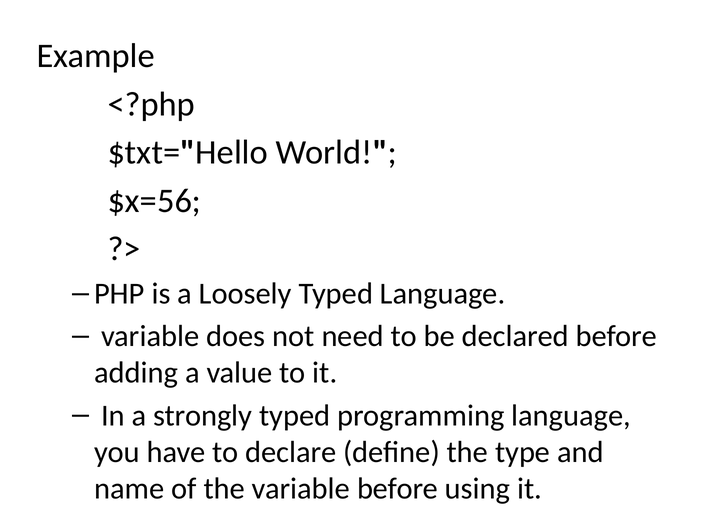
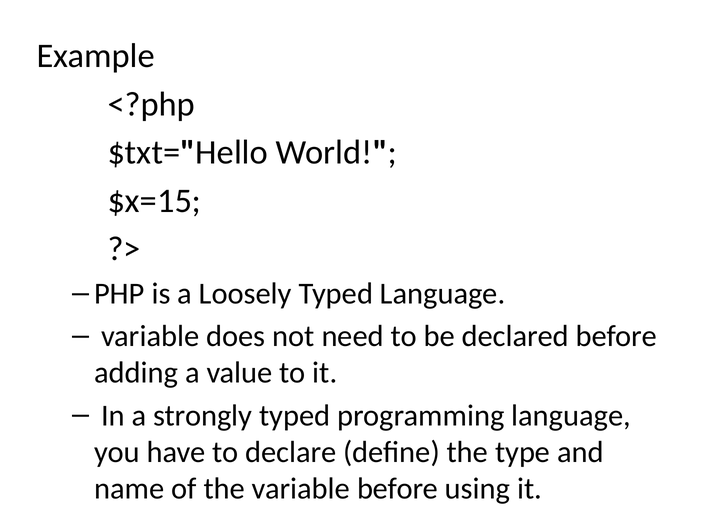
$x=56: $x=56 -> $x=15
